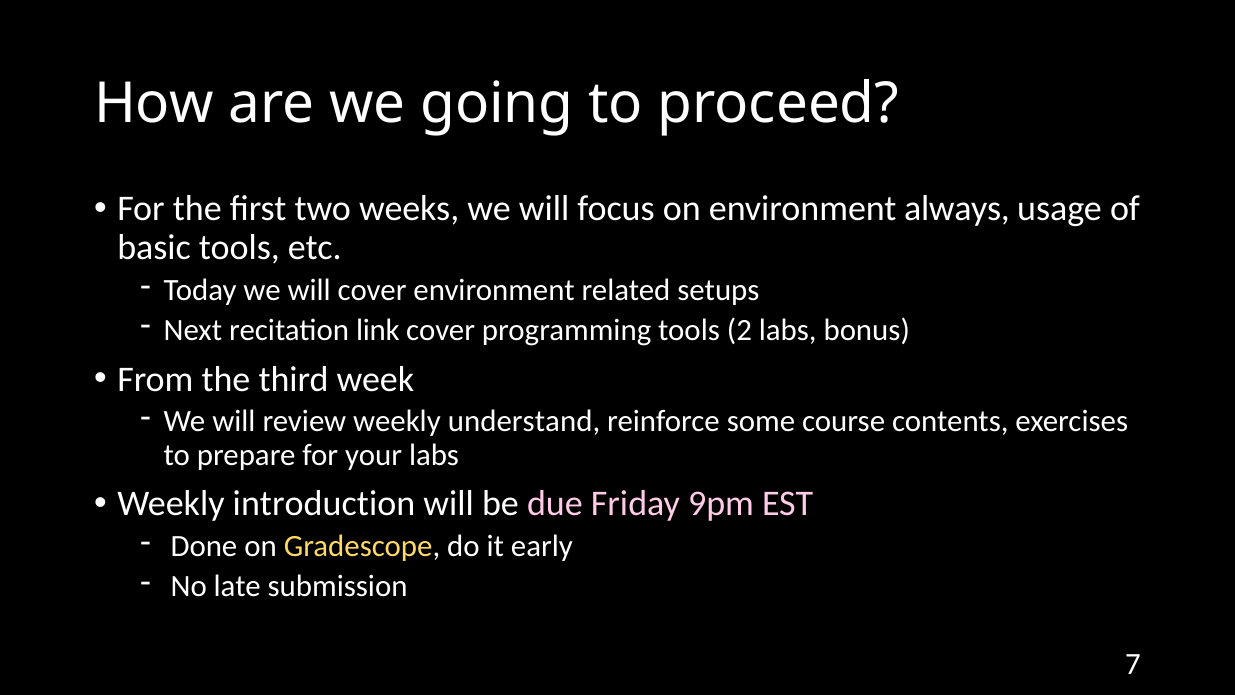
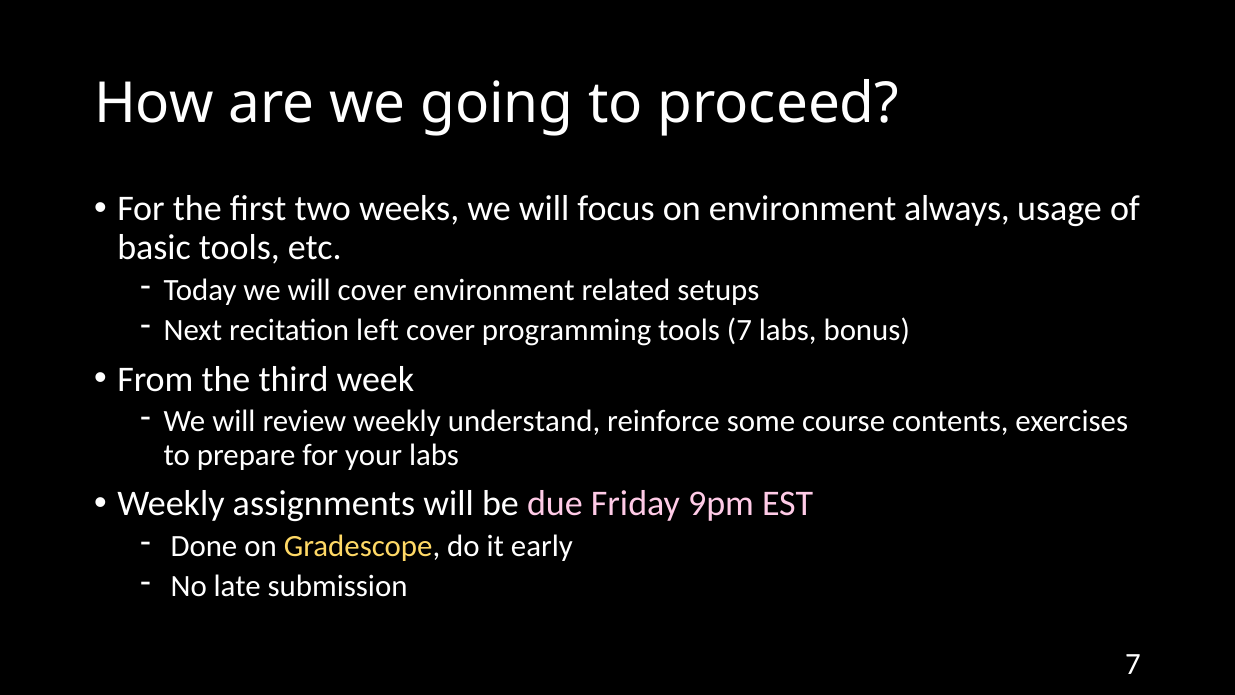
link: link -> left
tools 2: 2 -> 7
introduction: introduction -> assignments
